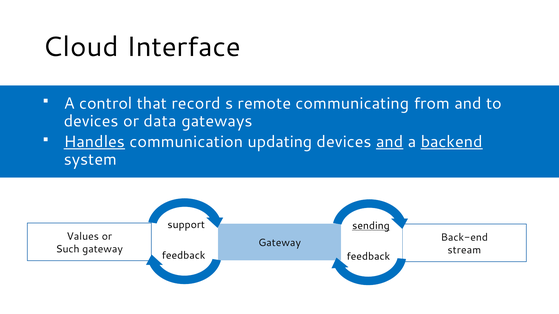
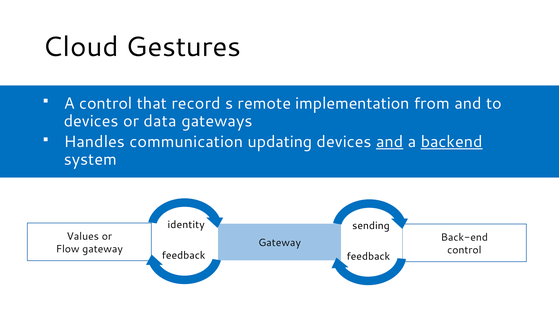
Interface: Interface -> Gestures
communicating: communicating -> implementation
Handles underline: present -> none
support: support -> identity
sending underline: present -> none
Such: Such -> Flow
stream at (464, 250): stream -> control
